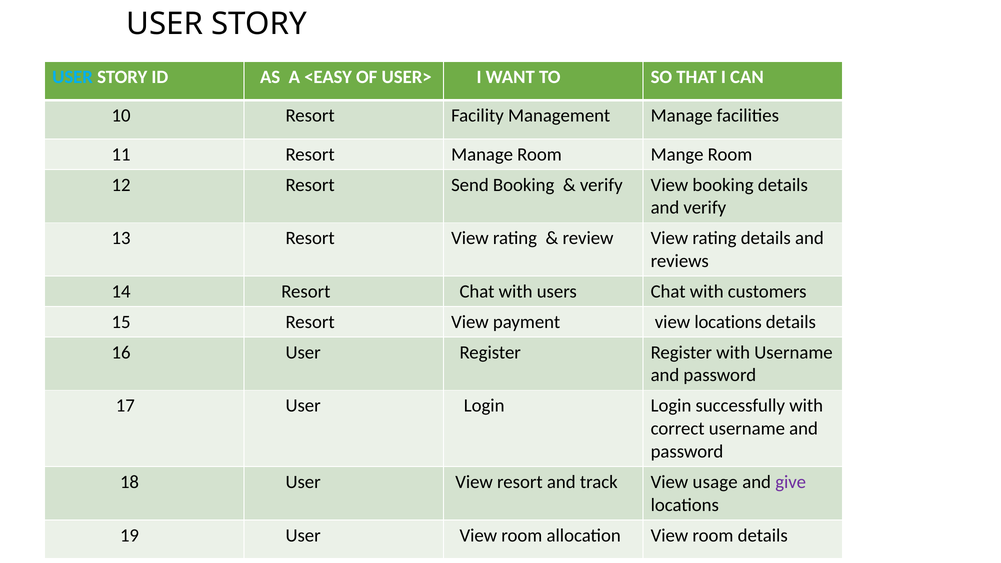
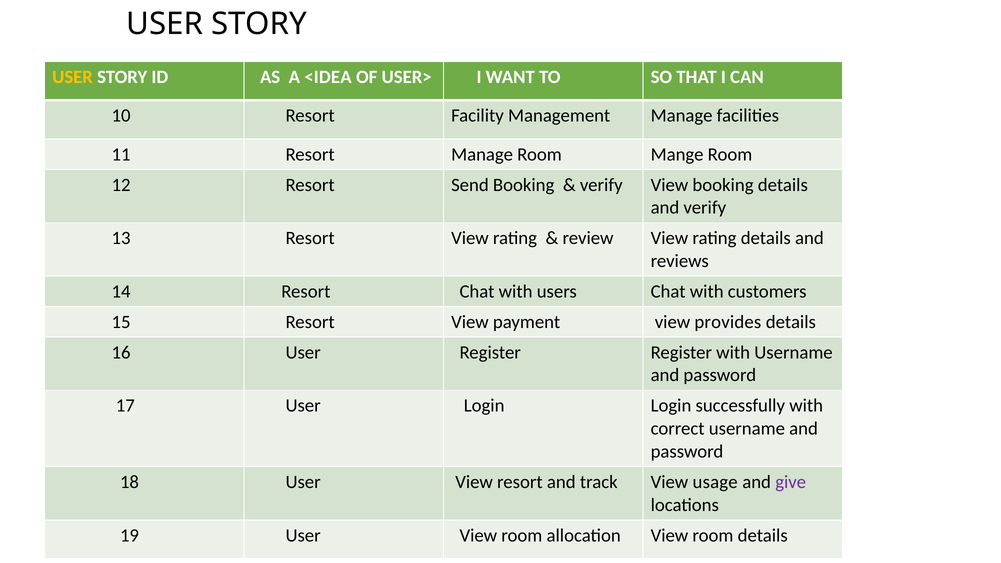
USER at (73, 77) colour: light blue -> yellow
<EASY: <EASY -> <IDEA
view locations: locations -> provides
